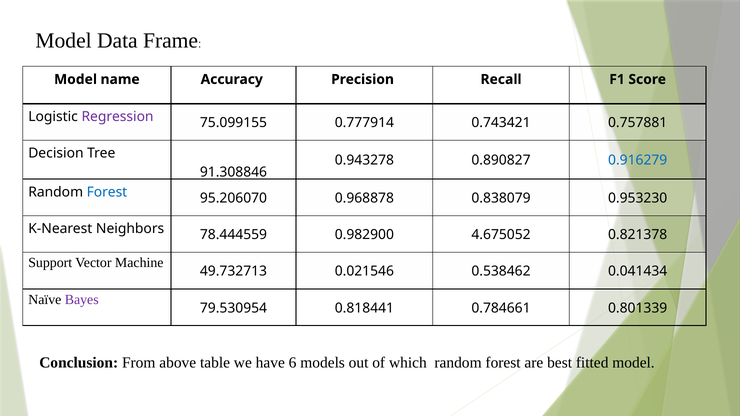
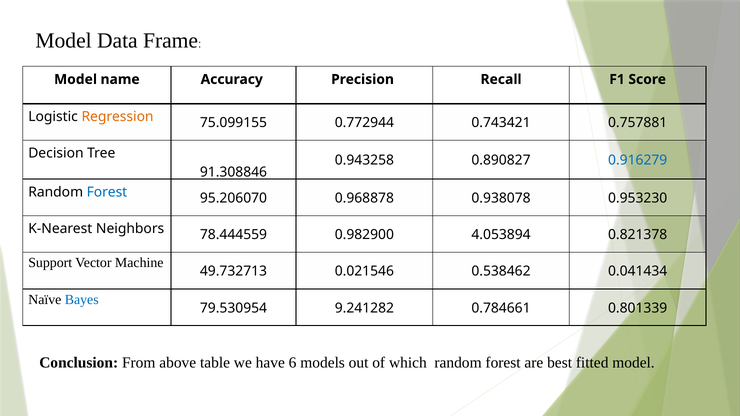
Regression colour: purple -> orange
0.777914: 0.777914 -> 0.772944
0.943278: 0.943278 -> 0.943258
0.838079: 0.838079 -> 0.938078
4.675052: 4.675052 -> 4.053894
Bayes colour: purple -> blue
0.818441: 0.818441 -> 9.241282
